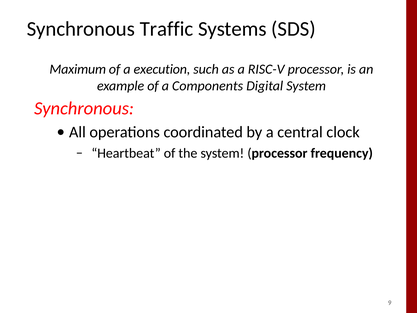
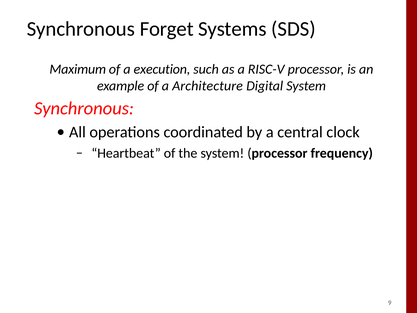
Traffic: Traffic -> Forget
Components: Components -> Architecture
